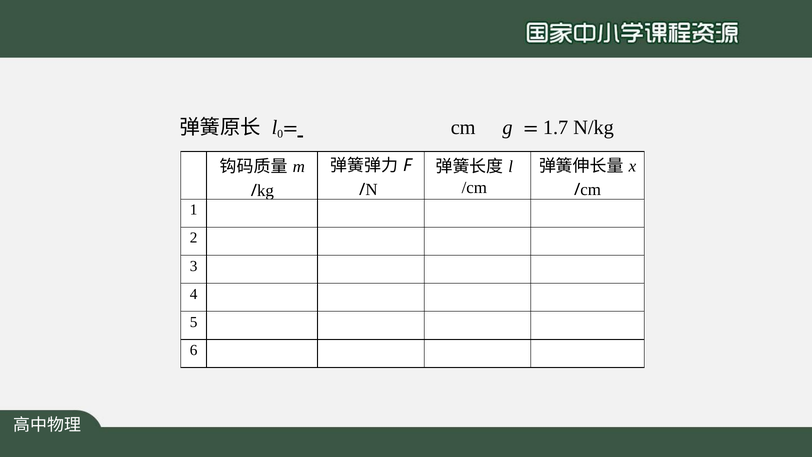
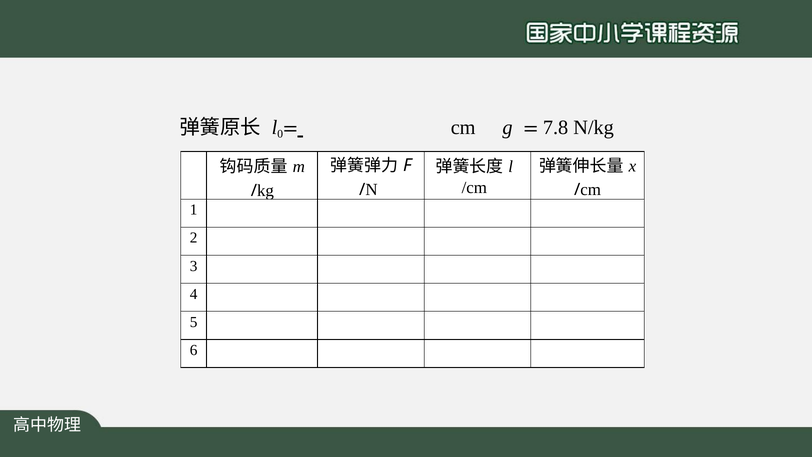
1.7: 1.7 -> 7.8
